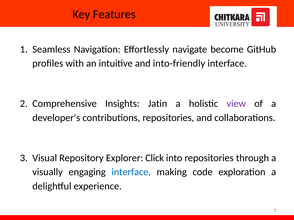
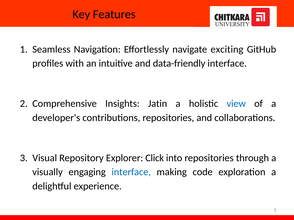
become: become -> exciting
into-friendly: into-friendly -> data-friendly
view colour: purple -> blue
